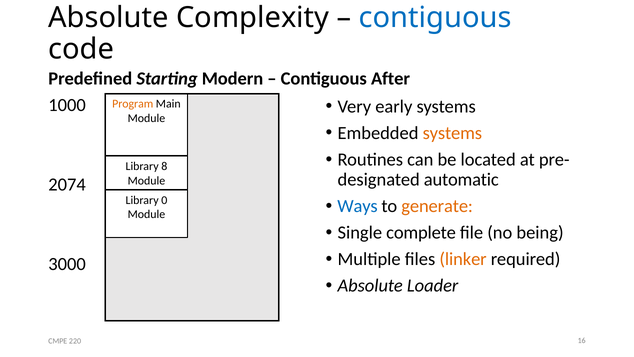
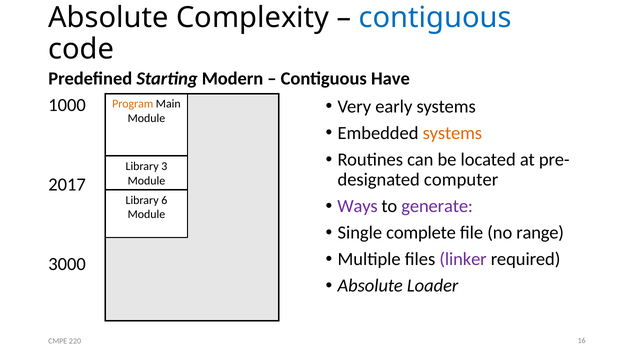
After: After -> Have
8: 8 -> 3
automatic: automatic -> computer
2074: 2074 -> 2017
0: 0 -> 6
Ways colour: blue -> purple
generate colour: orange -> purple
being: being -> range
linker colour: orange -> purple
